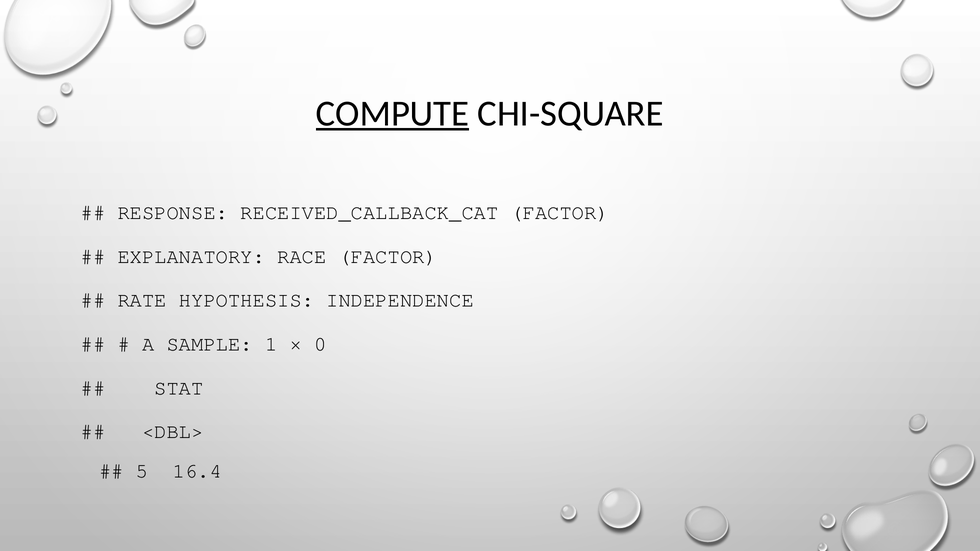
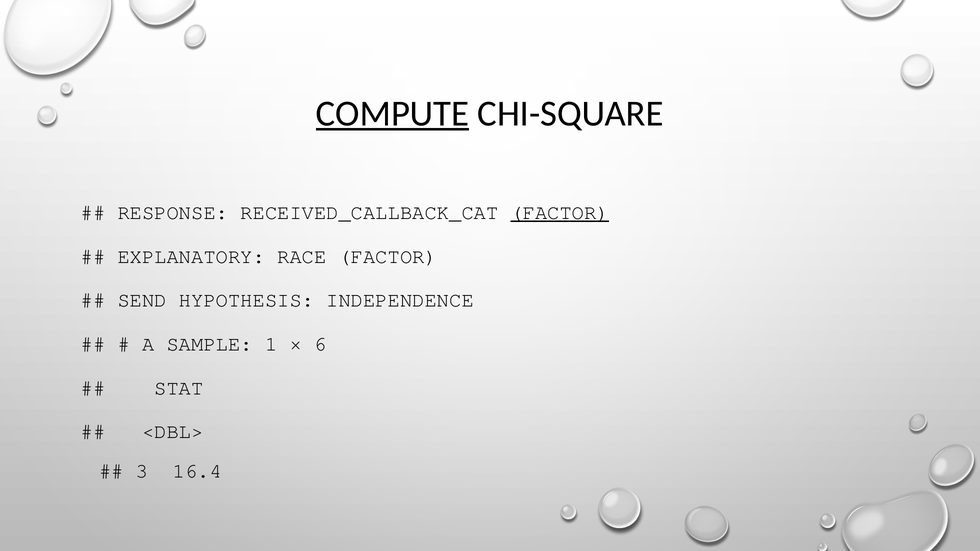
FACTOR at (560, 213) underline: none -> present
RATE: RATE -> SEND
0: 0 -> 6
5: 5 -> 3
